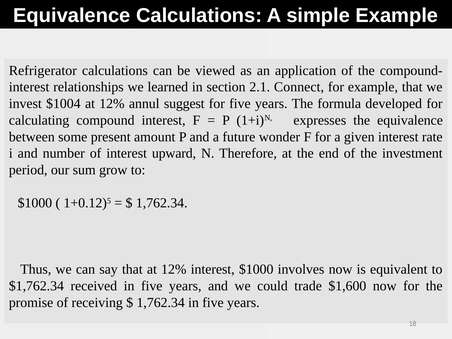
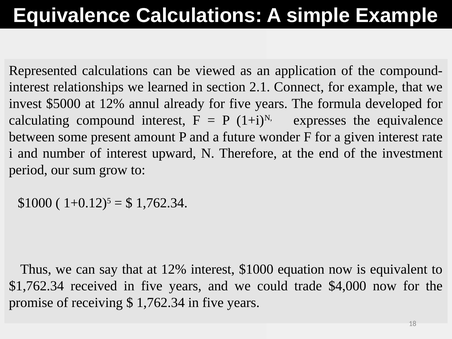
Refrigerator: Refrigerator -> Represented
$1004: $1004 -> $5000
suggest: suggest -> already
involves: involves -> equation
$1,600: $1,600 -> $4,000
